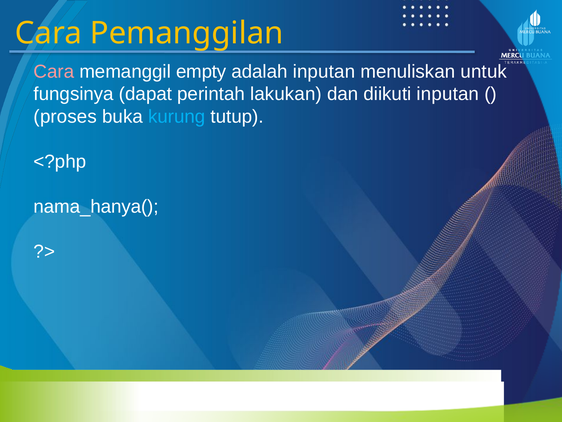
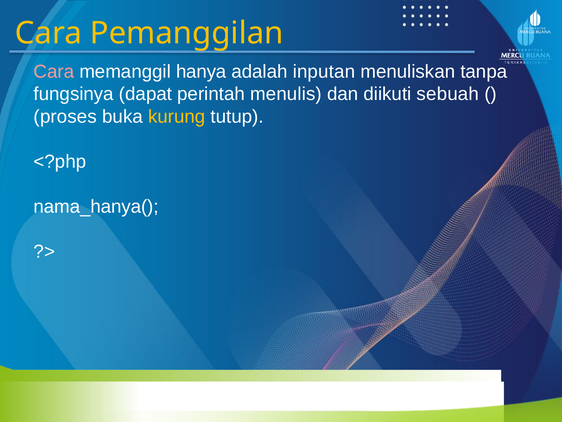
empty: empty -> hanya
untuk: untuk -> tanpa
lakukan: lakukan -> menulis
diikuti inputan: inputan -> sebuah
kurung colour: light blue -> yellow
